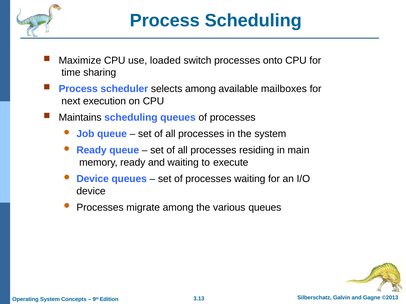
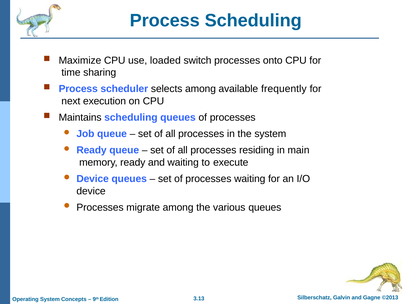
mailboxes: mailboxes -> frequently
